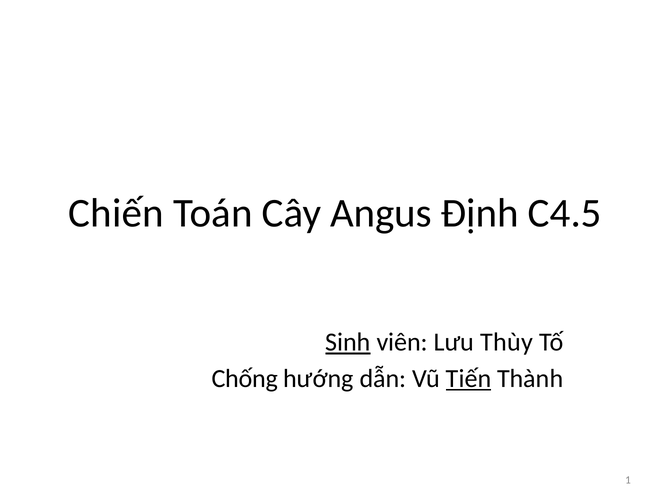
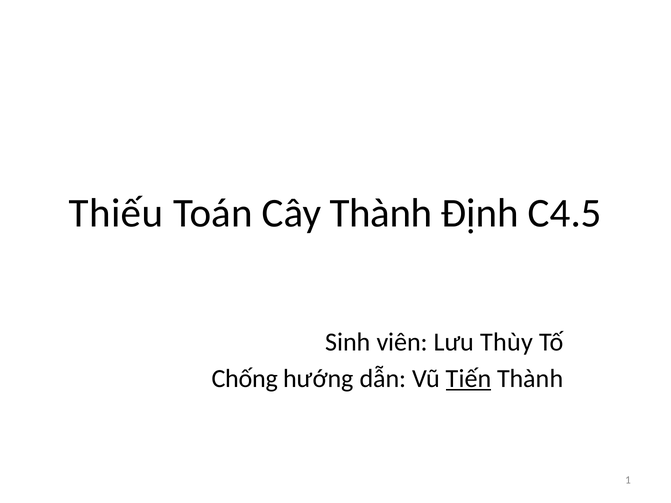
Chiến: Chiến -> Thiếu
Cây Angus: Angus -> Thành
Sinh underline: present -> none
